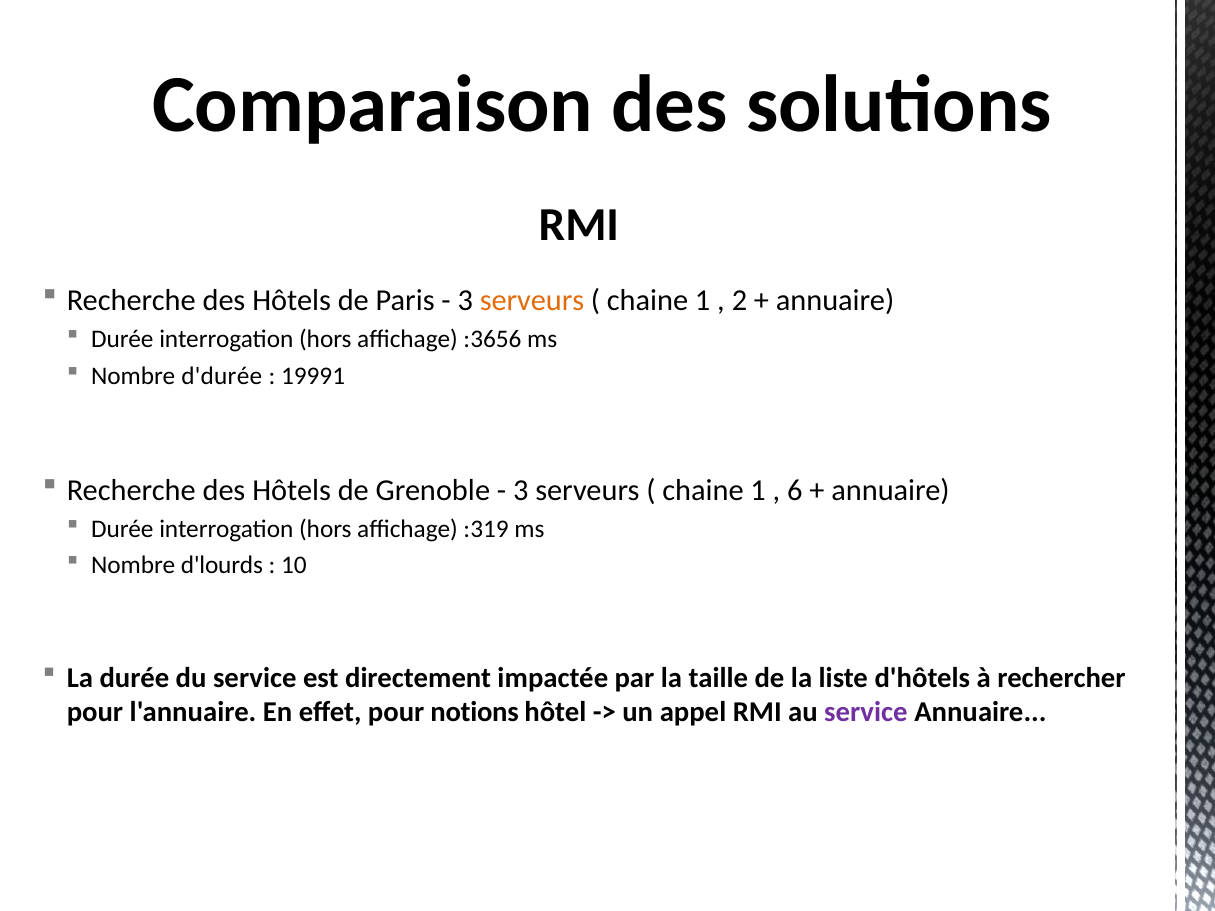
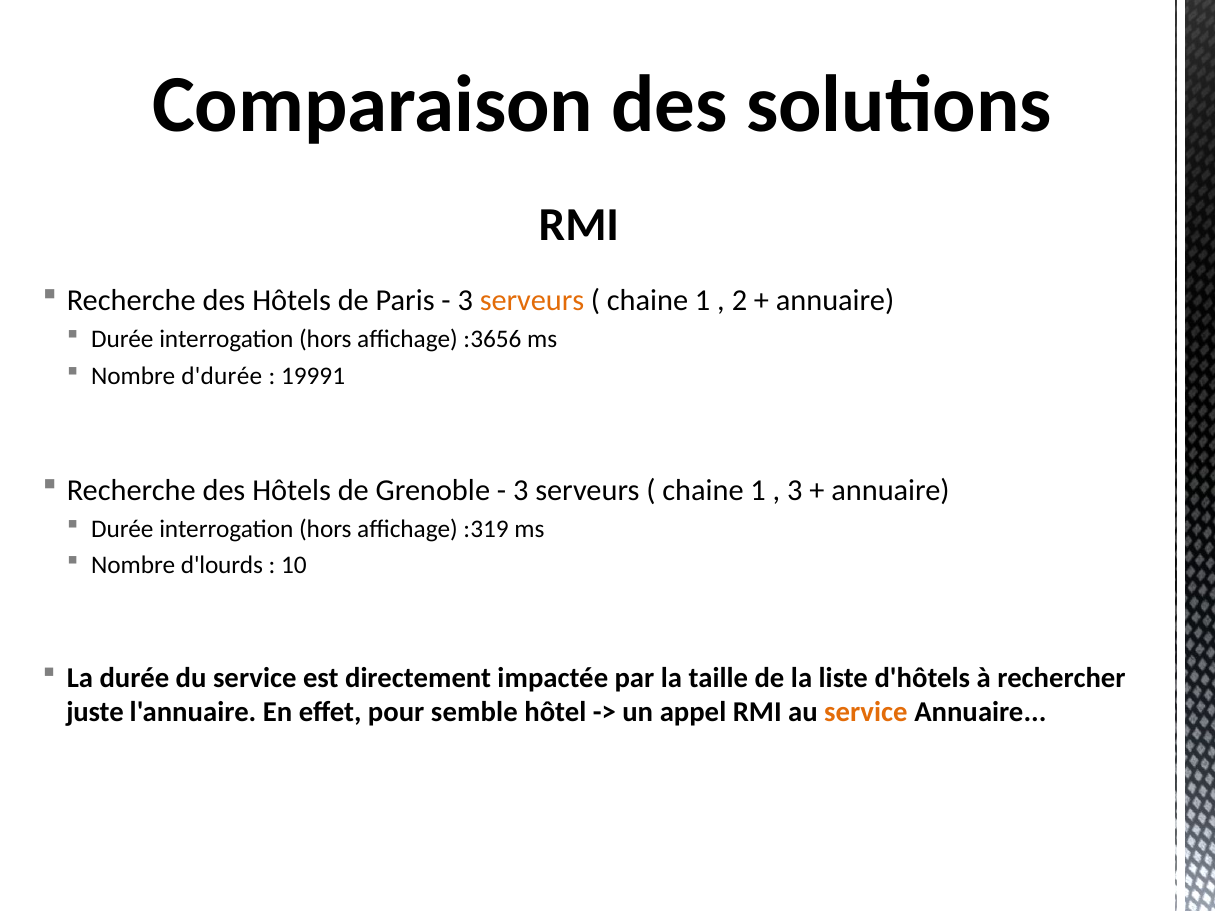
6 at (795, 490): 6 -> 3
pour at (95, 712): pour -> juste
notions: notions -> semble
service at (866, 712) colour: purple -> orange
